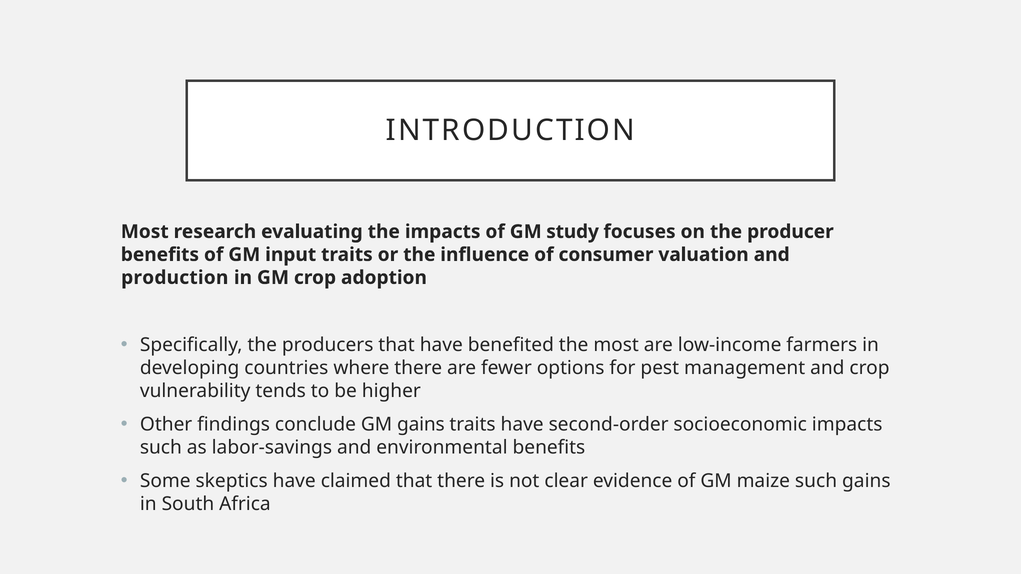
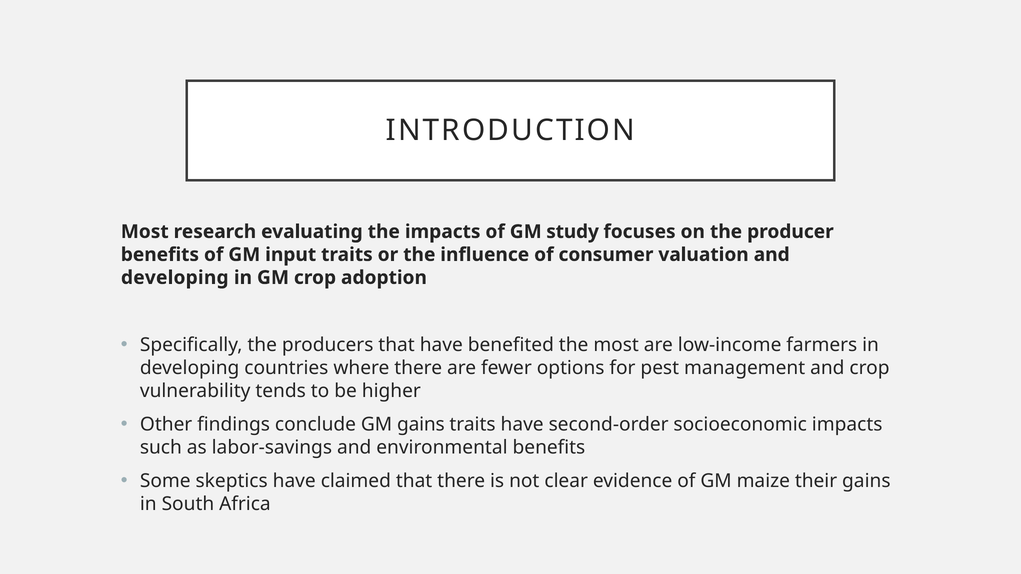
production at (175, 278): production -> developing
maize such: such -> their
